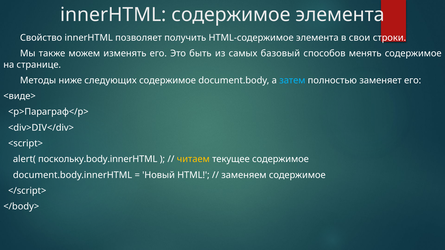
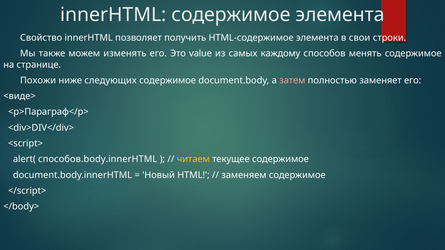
быть: быть -> value
базовый: базовый -> каждому
Методы: Методы -> Похожи
затем colour: light blue -> pink
поскольку.body.innerHTML: поскольку.body.innerHTML -> способов.body.innerHTML
